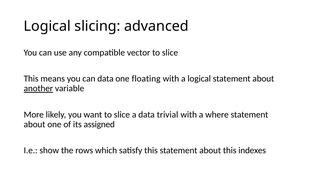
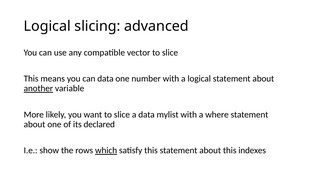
floating: floating -> number
trivial: trivial -> mylist
assigned: assigned -> declared
which underline: none -> present
